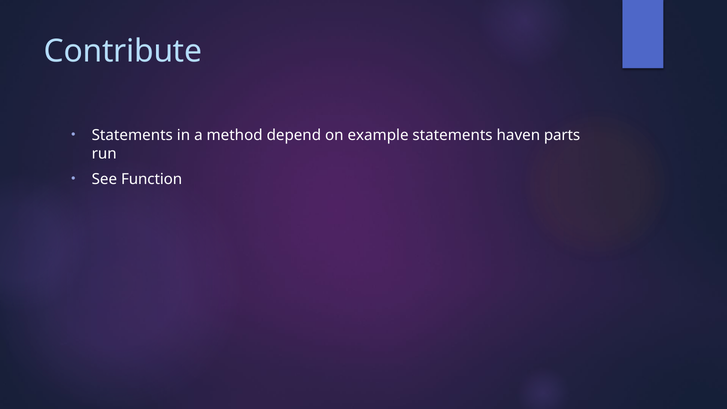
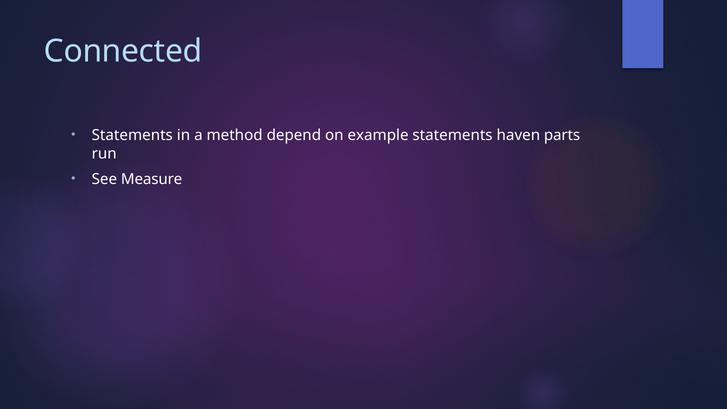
Contribute: Contribute -> Connected
Function: Function -> Measure
